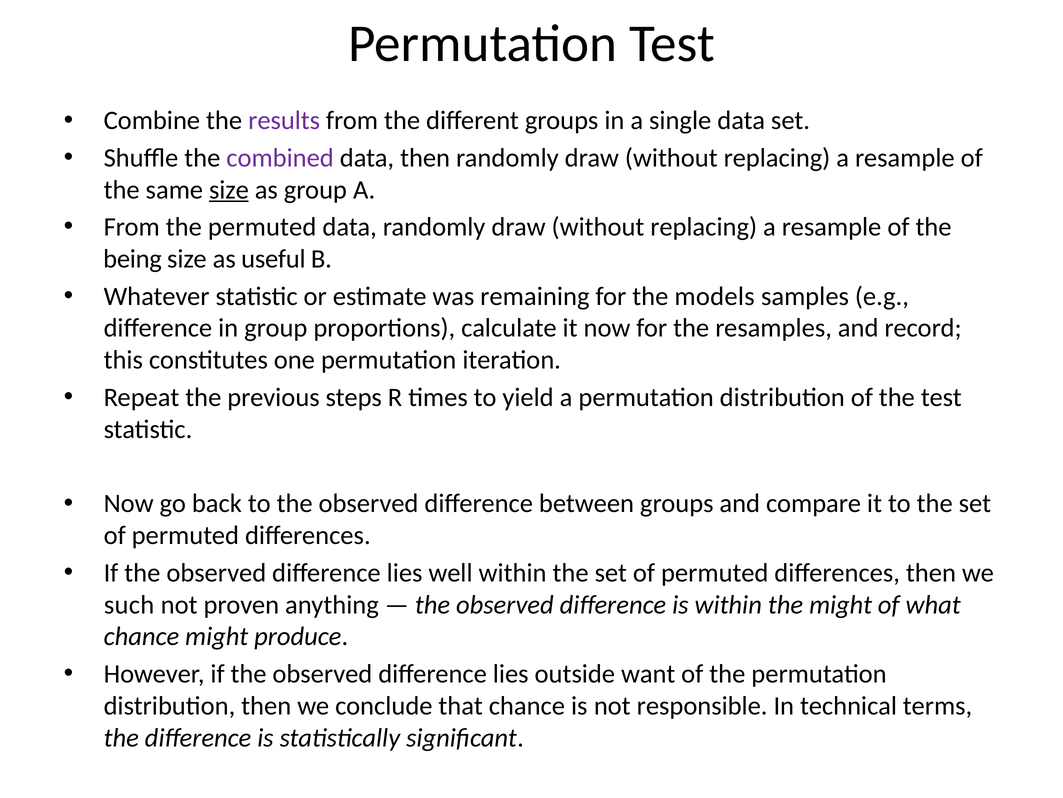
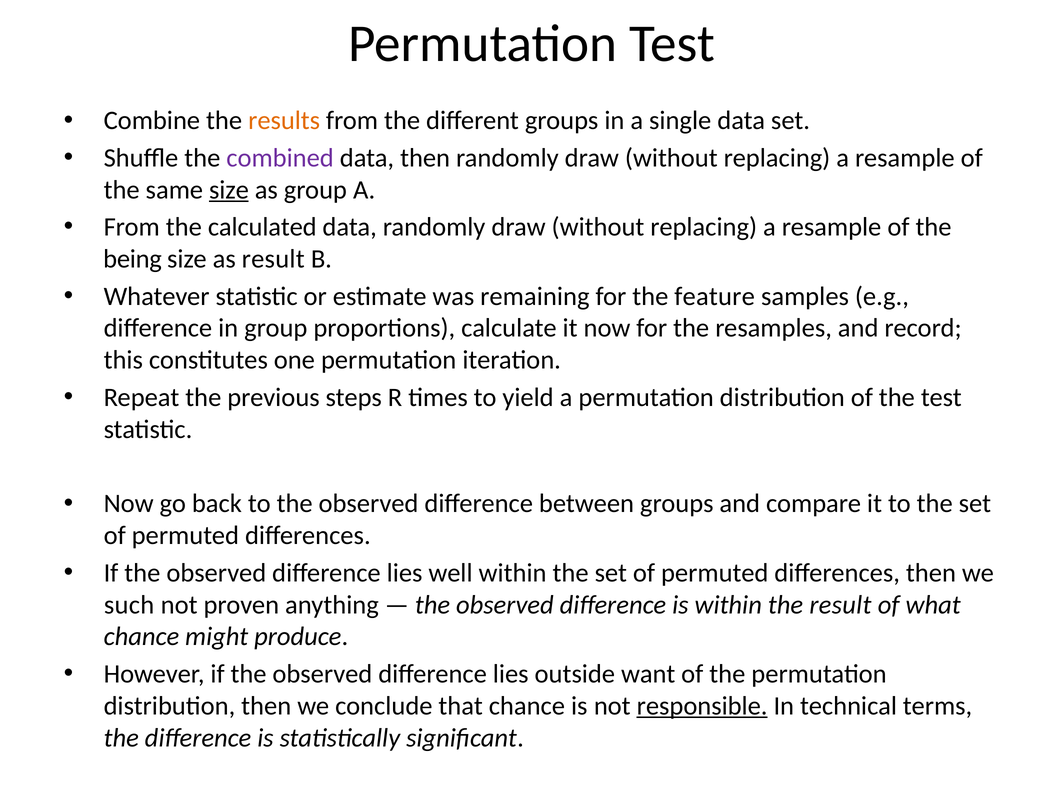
results colour: purple -> orange
the permuted: permuted -> calculated
as useful: useful -> result
models: models -> feature
the might: might -> result
responsible underline: none -> present
